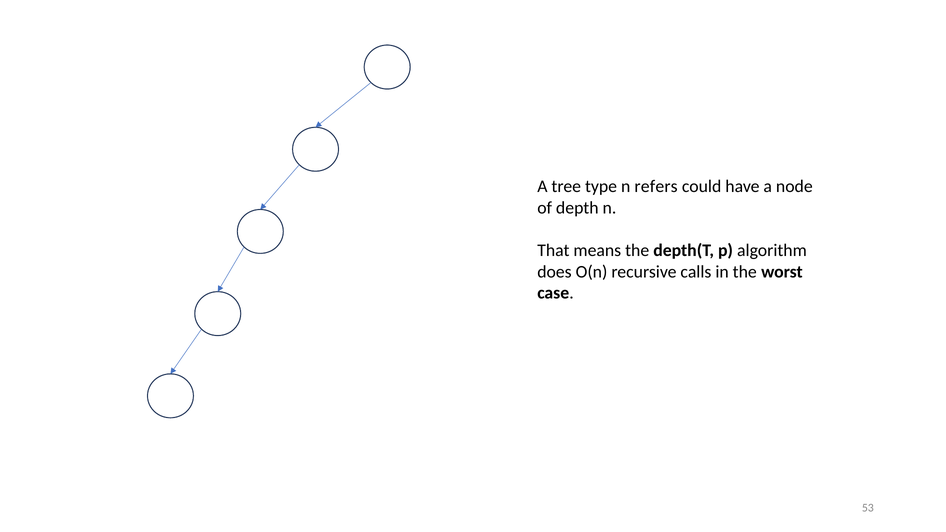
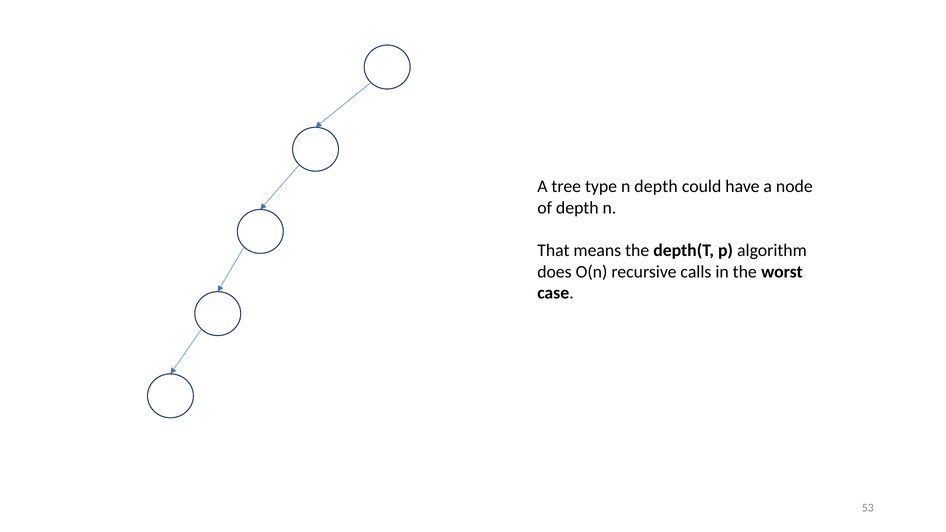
n refers: refers -> depth
